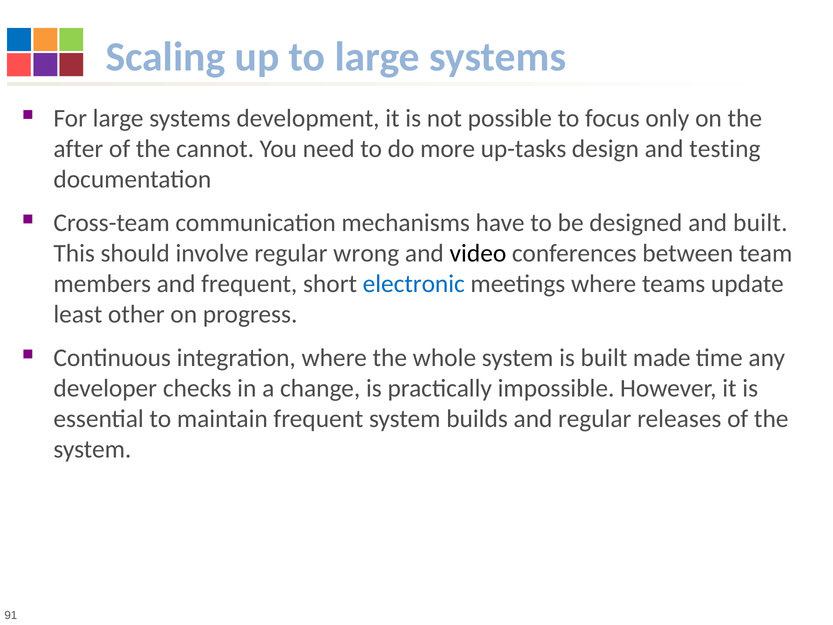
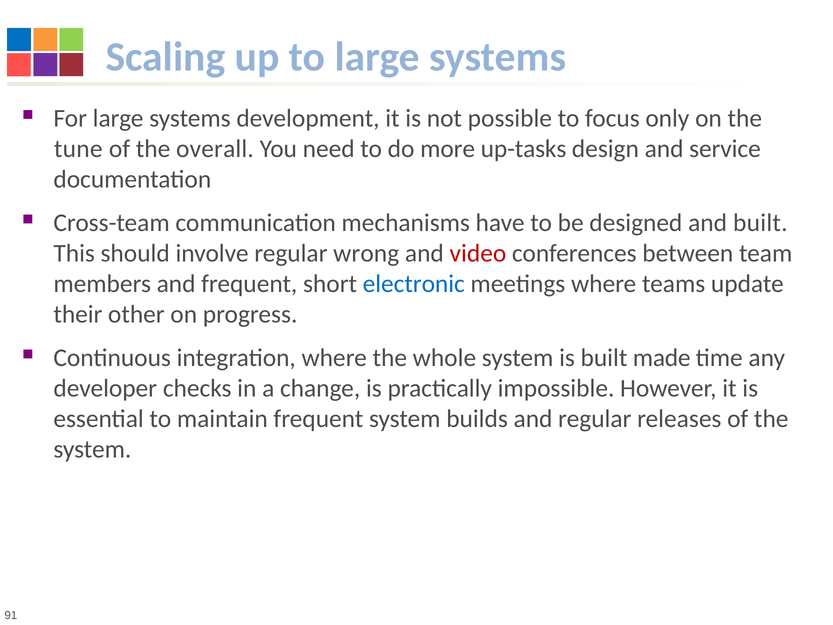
after: after -> tune
cannot: cannot -> overall
testing: testing -> service
video colour: black -> red
least: least -> their
